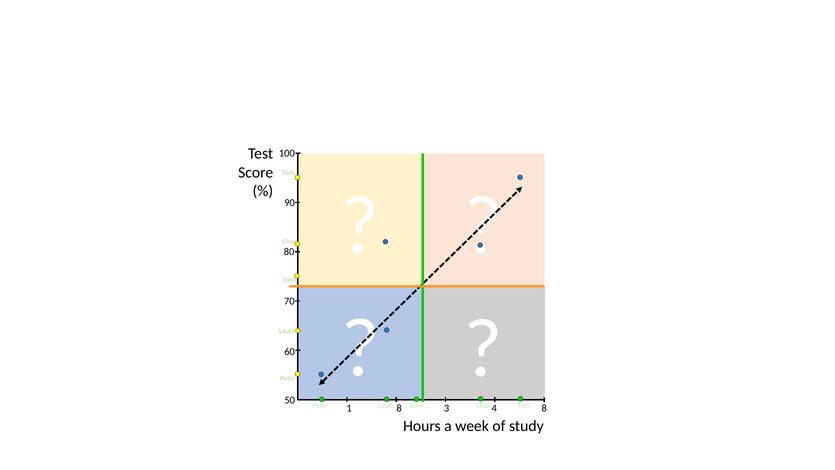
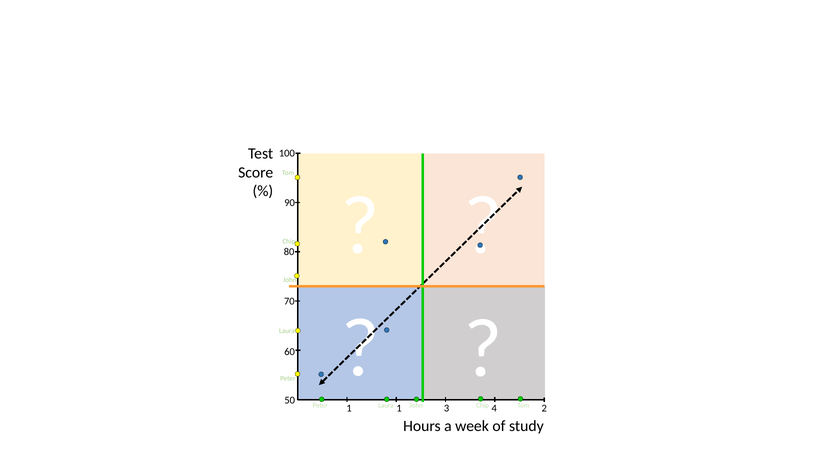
1 8: 8 -> 1
4 8: 8 -> 2
